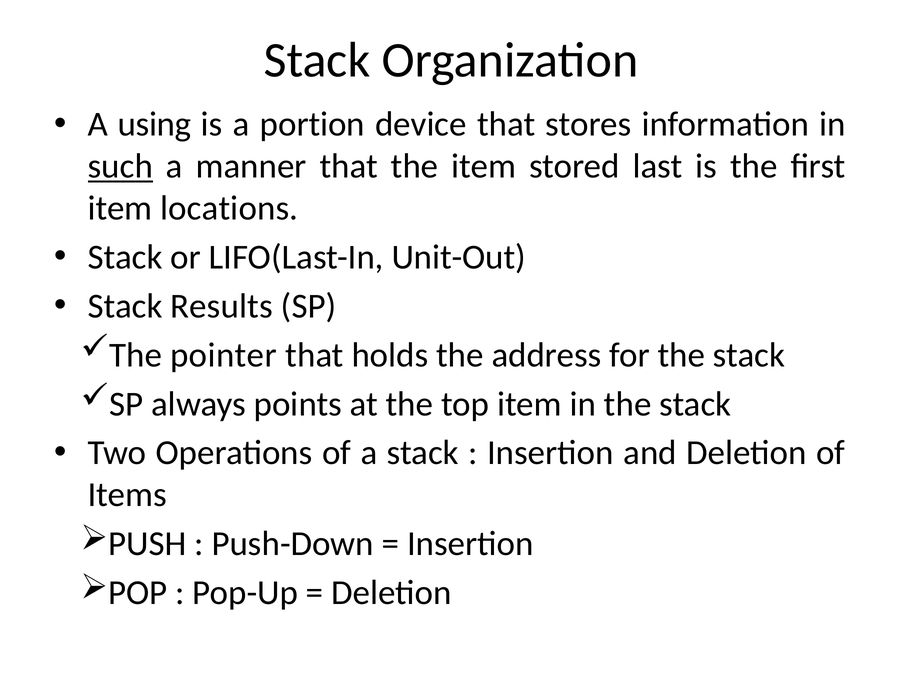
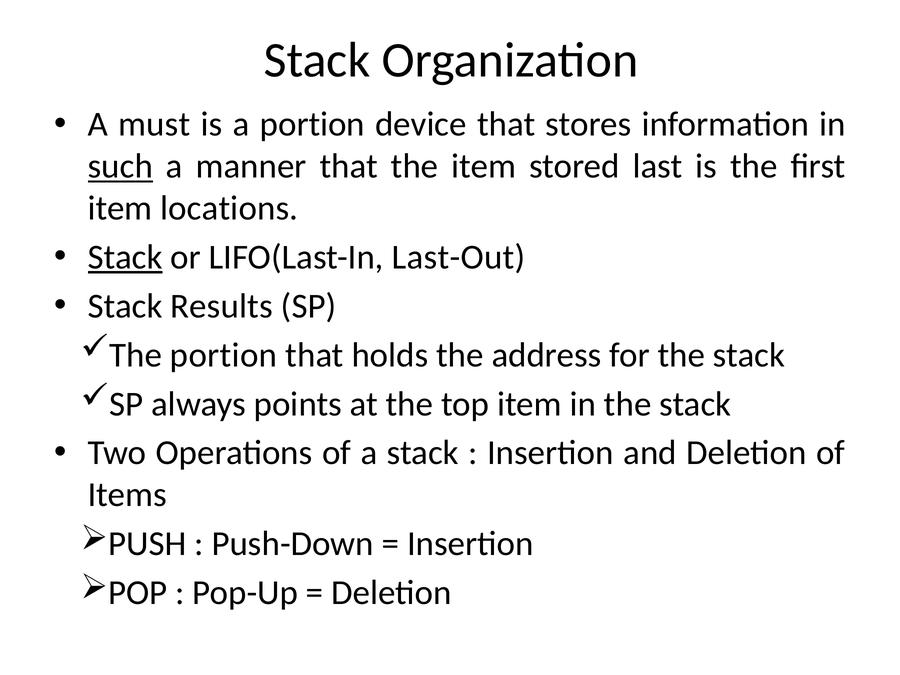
using: using -> must
Stack at (125, 257) underline: none -> present
Unit-Out: Unit-Out -> Last-Out
The pointer: pointer -> portion
